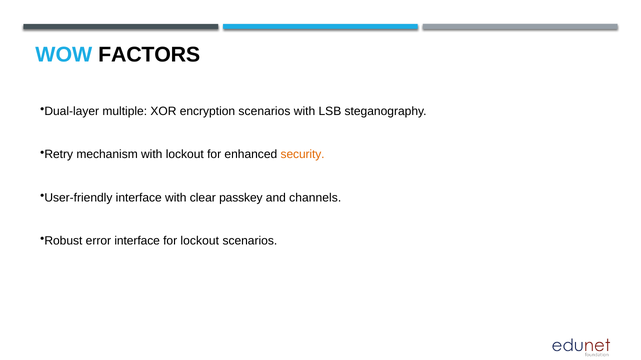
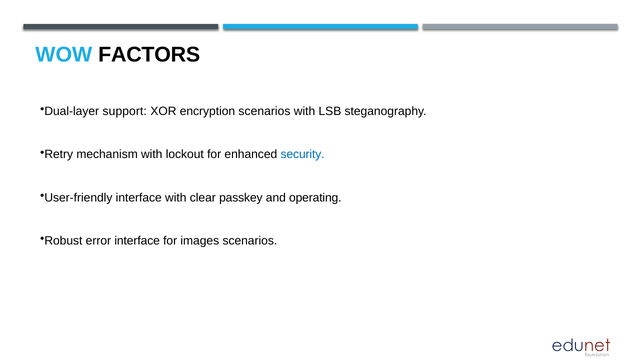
multiple: multiple -> support
security colour: orange -> blue
channels: channels -> operating
for lockout: lockout -> images
